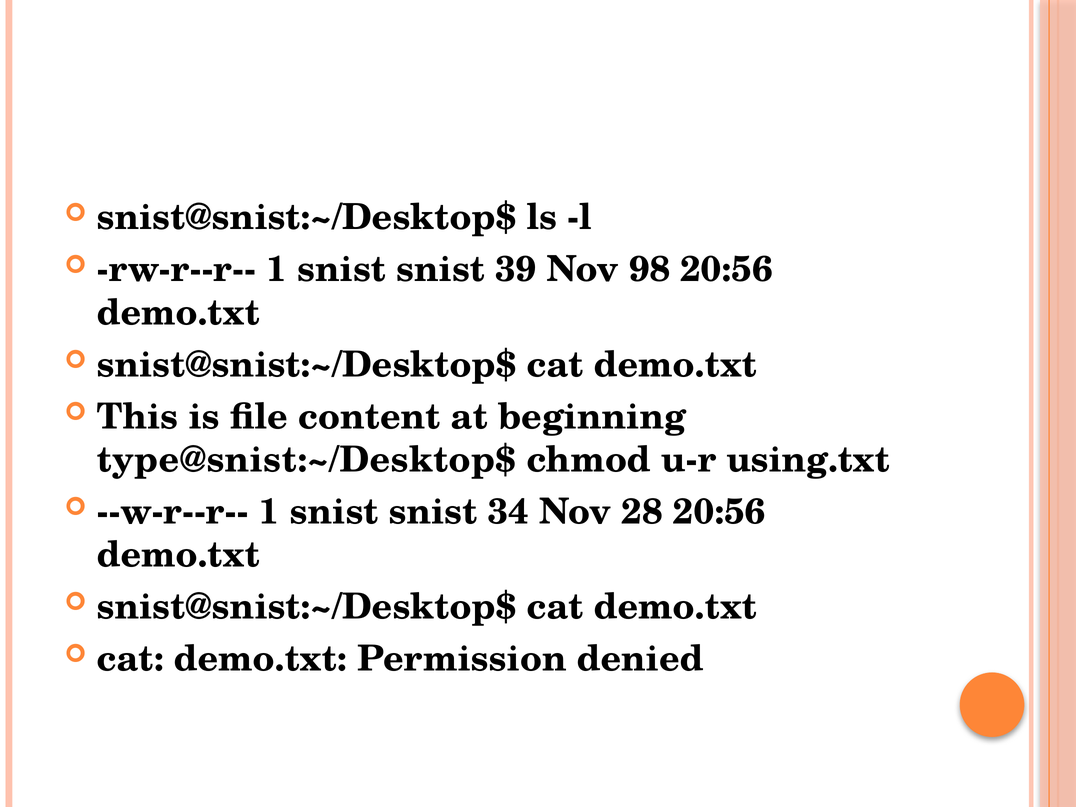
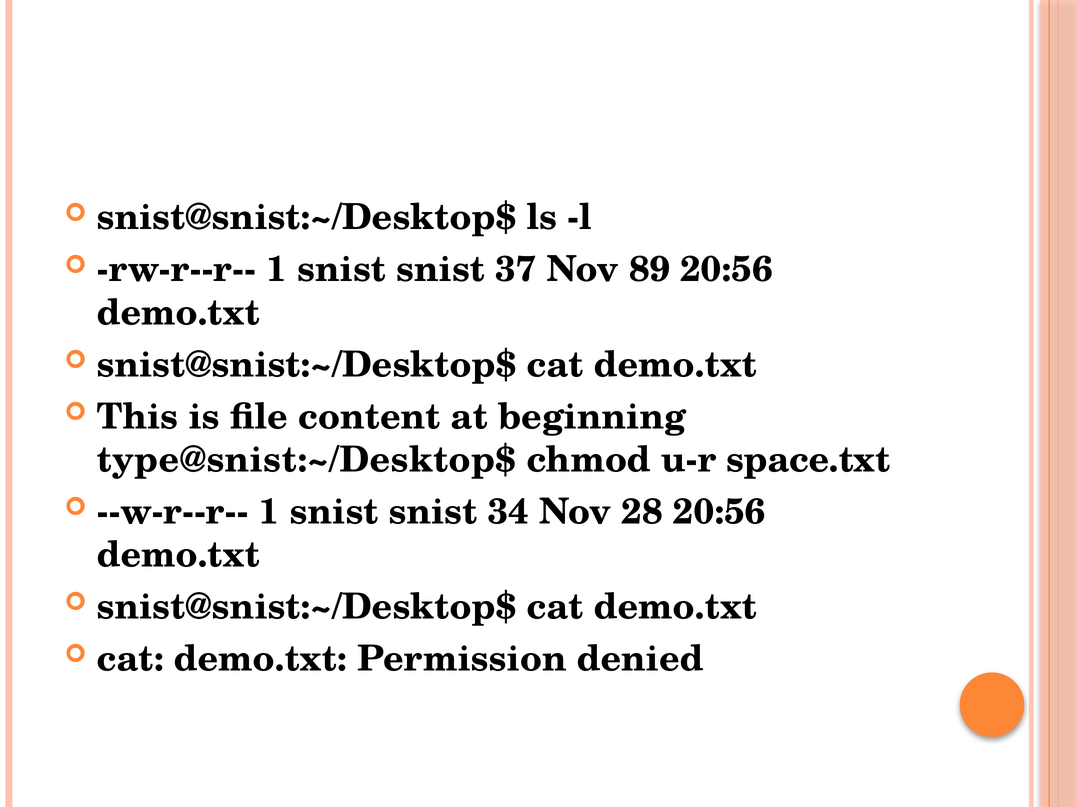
39: 39 -> 37
98: 98 -> 89
using.txt: using.txt -> space.txt
